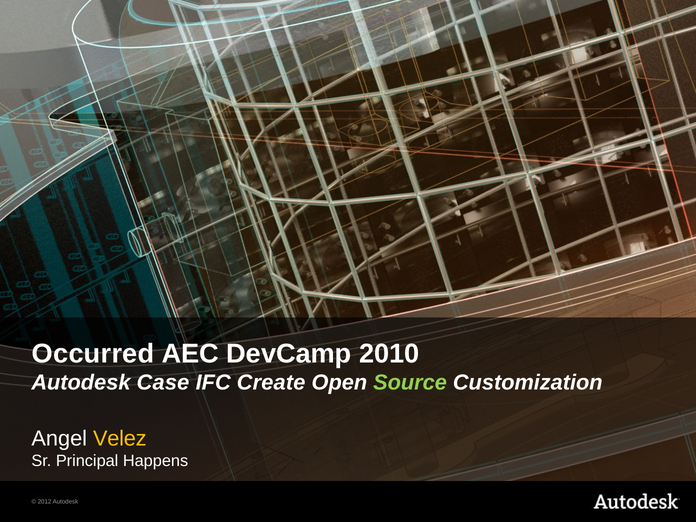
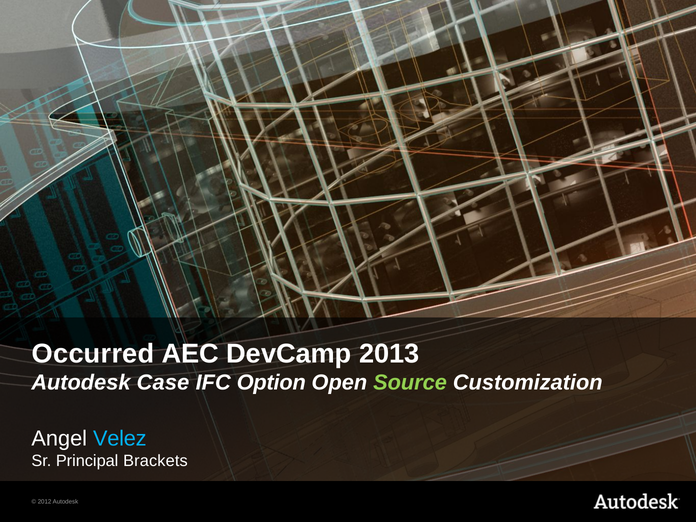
2010: 2010 -> 2013
Create: Create -> Option
Velez colour: yellow -> light blue
Happens: Happens -> Brackets
